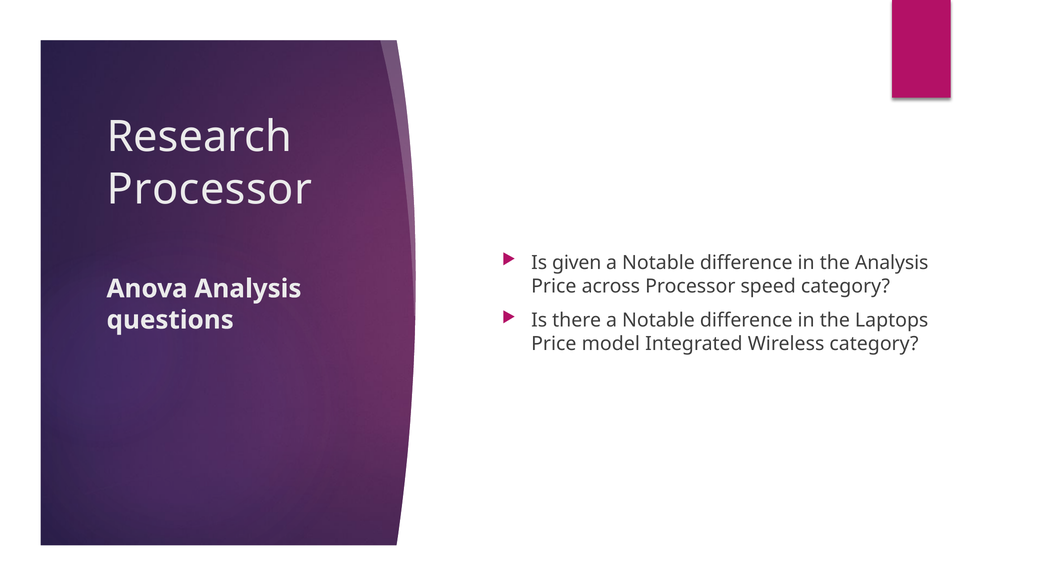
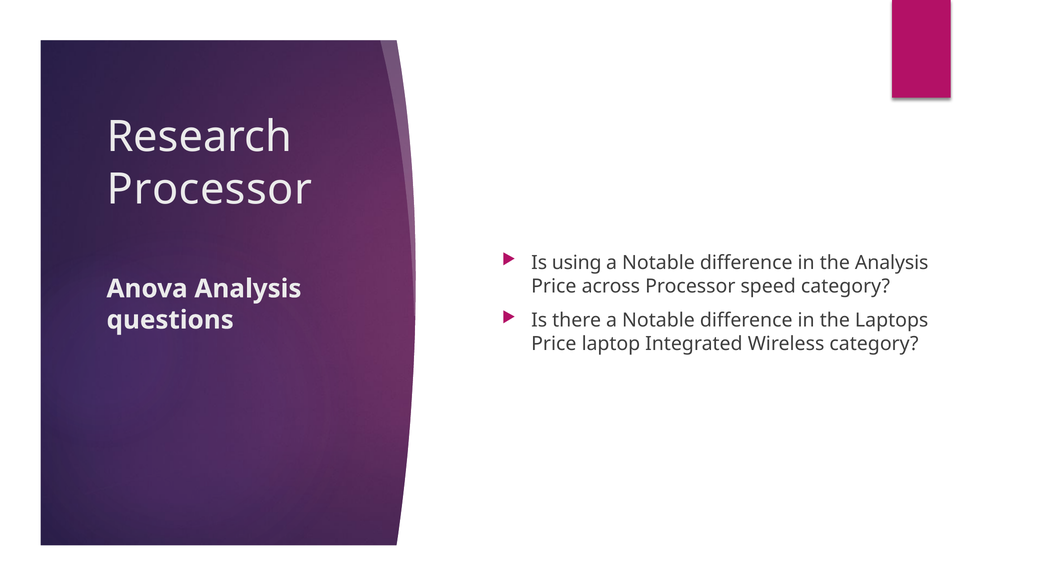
given: given -> using
model: model -> laptop
